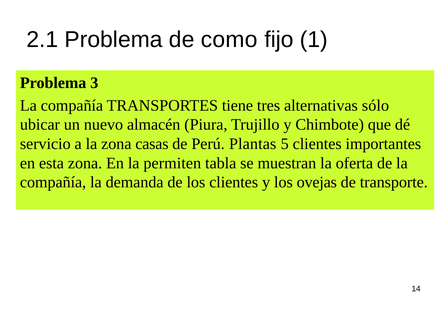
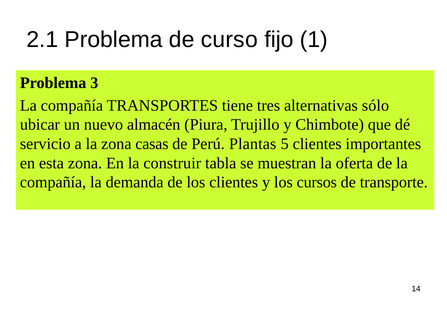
como: como -> curso
permiten: permiten -> construir
ovejas: ovejas -> cursos
